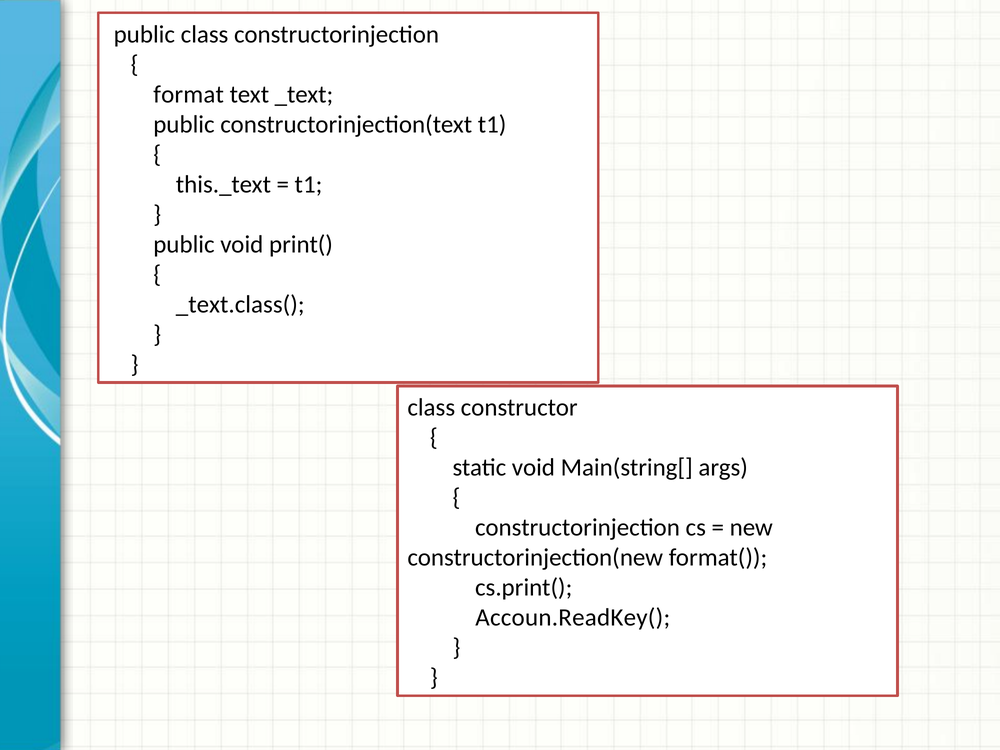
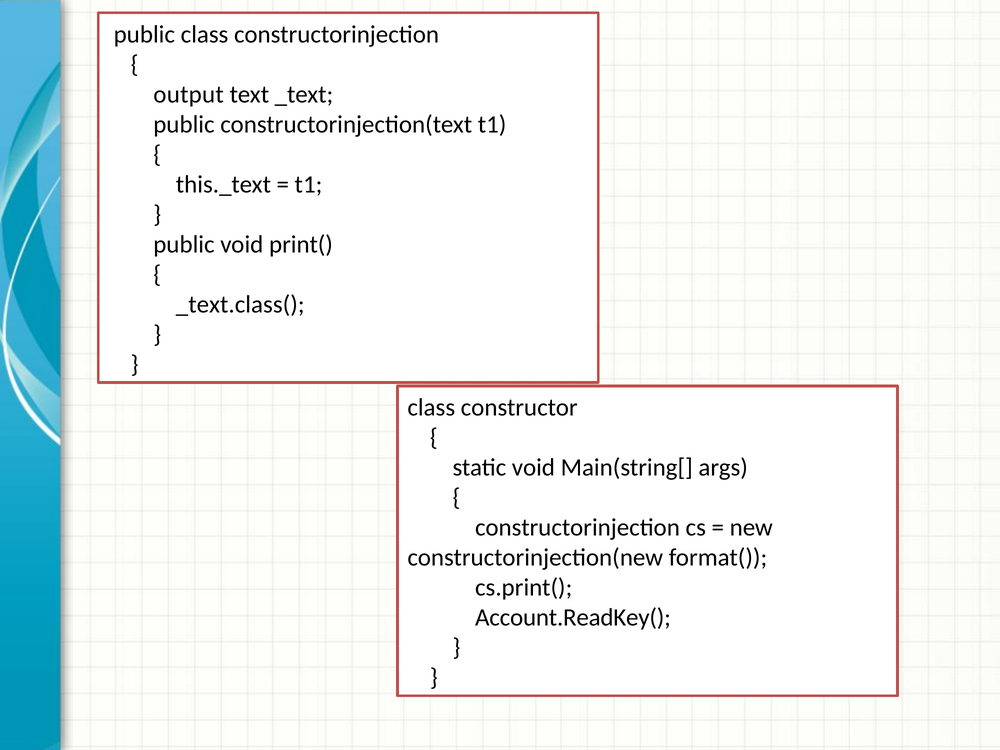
format: format -> output
Accoun.ReadKey(: Accoun.ReadKey( -> Account.ReadKey(
